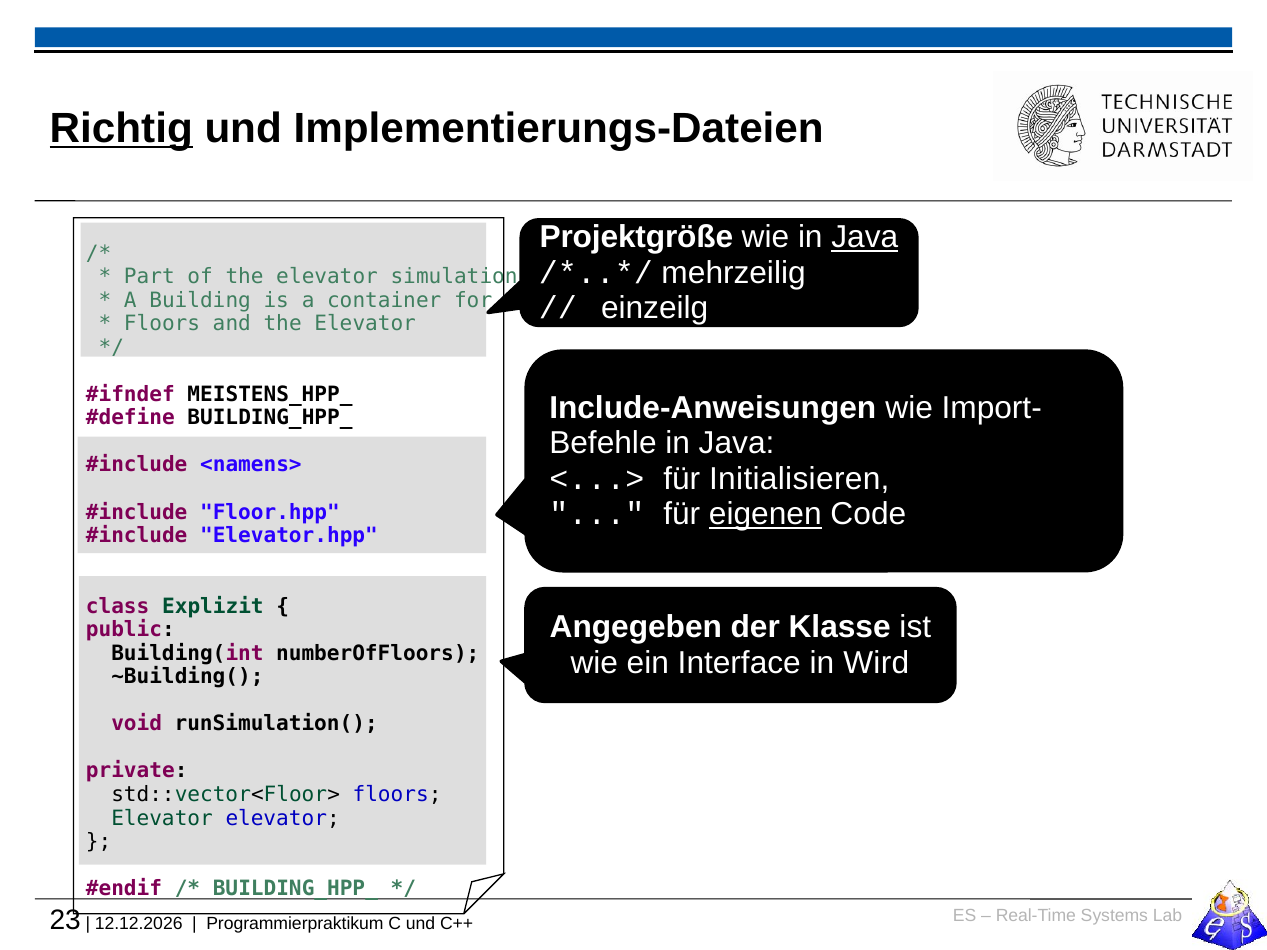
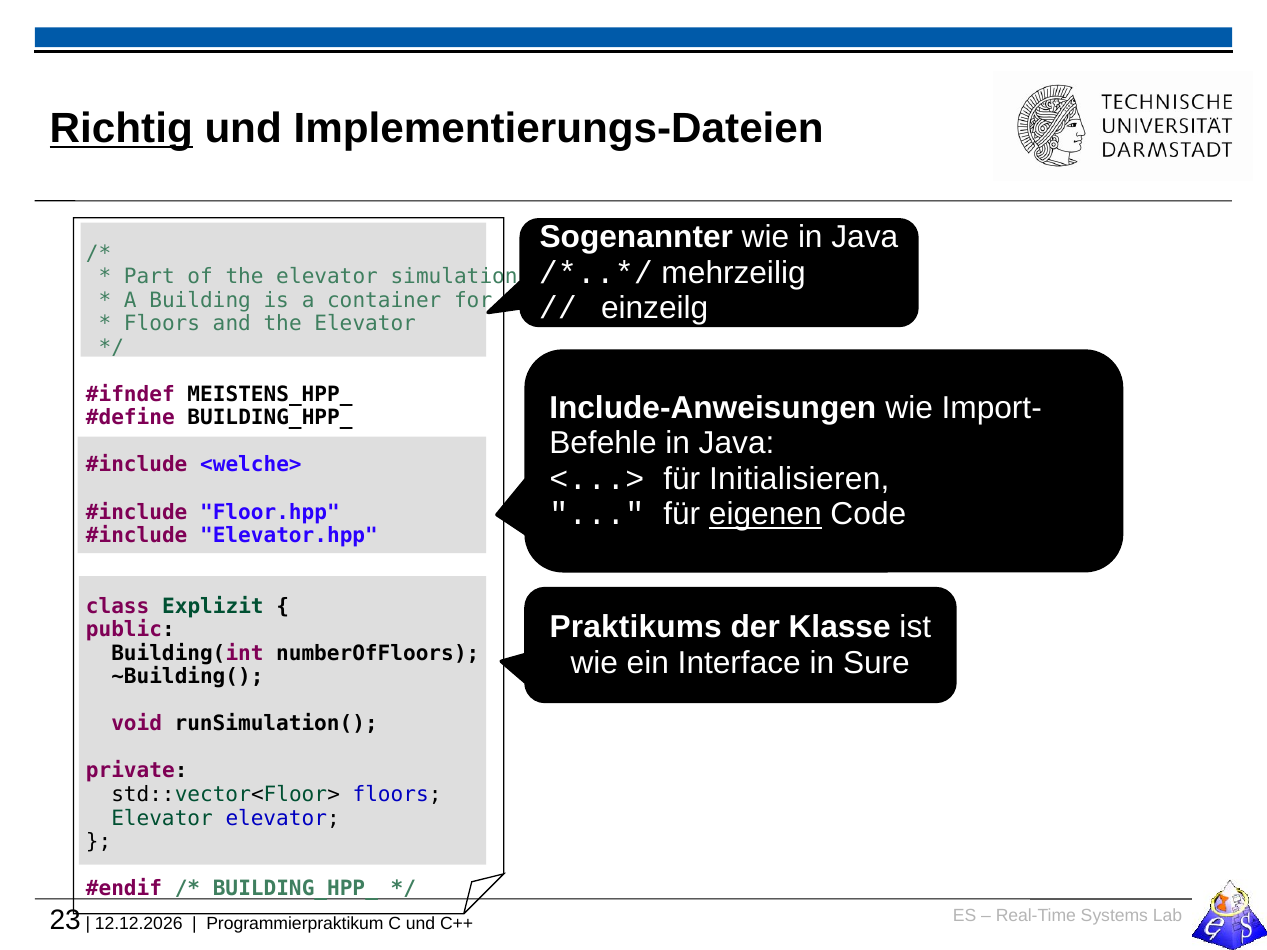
Projektgröße: Projektgröße -> Sogenannter
Java at (865, 237) underline: present -> none
<namens>: <namens> -> <welche>
Angegeben: Angegeben -> Praktikums
Wird: Wird -> Sure
